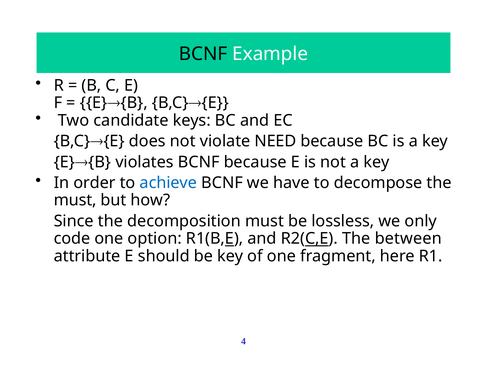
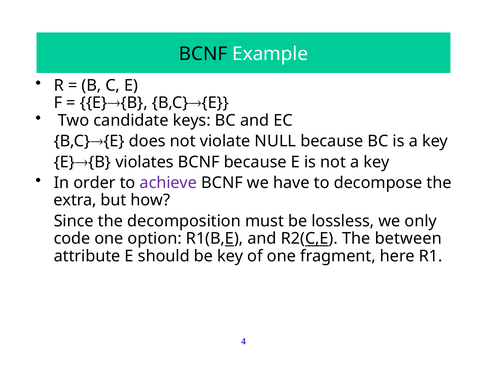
NEED: NEED -> NULL
achieve colour: blue -> purple
must at (75, 200): must -> extra
